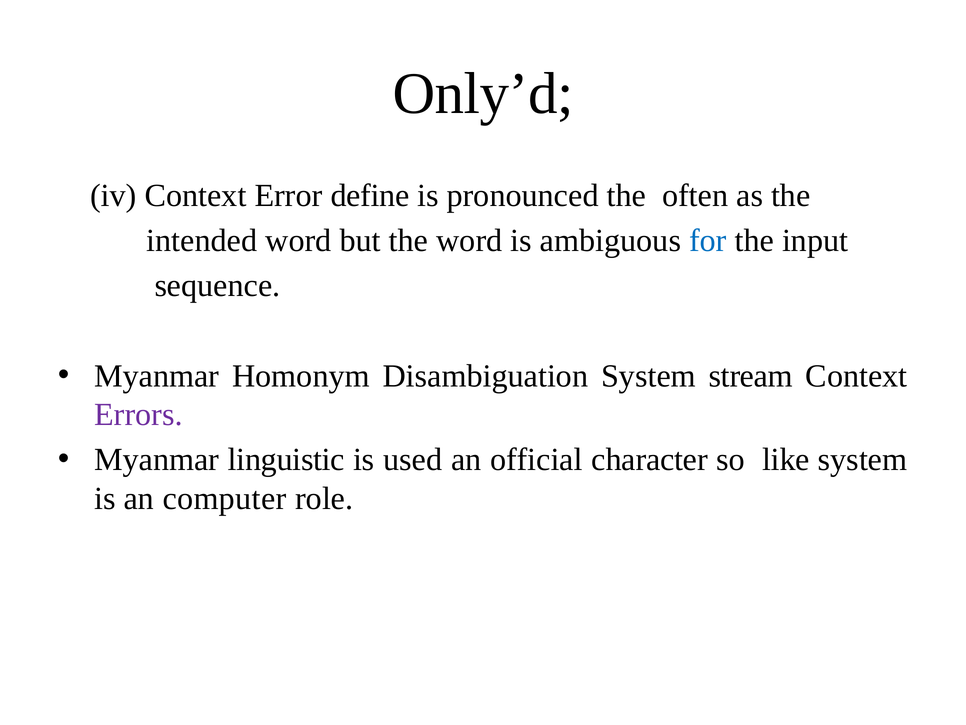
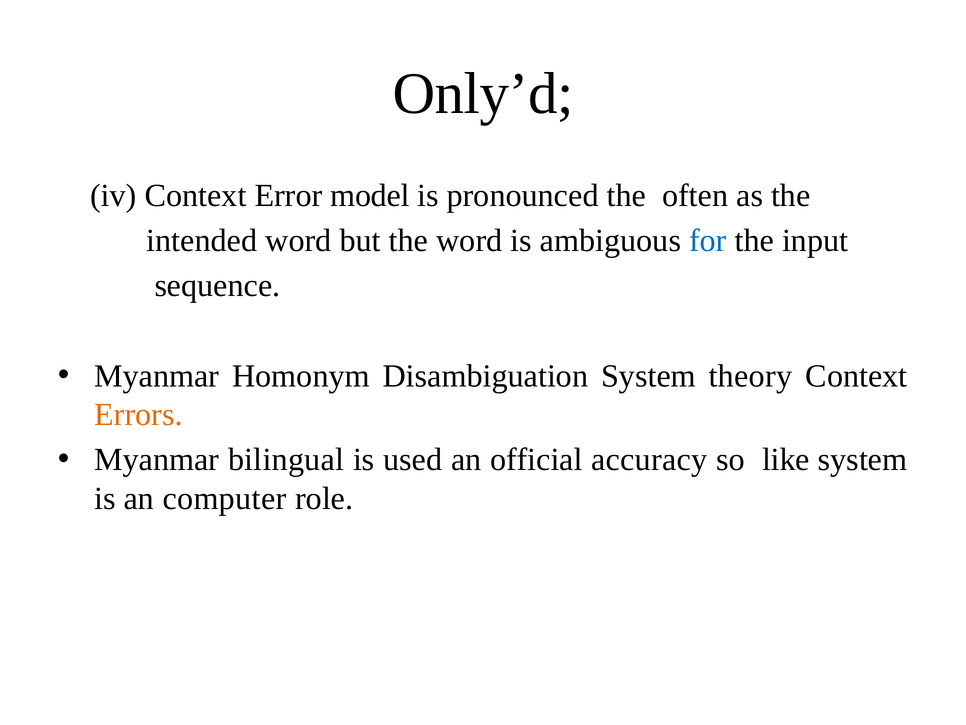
define: define -> model
stream: stream -> theory
Errors colour: purple -> orange
linguistic: linguistic -> bilingual
character: character -> accuracy
